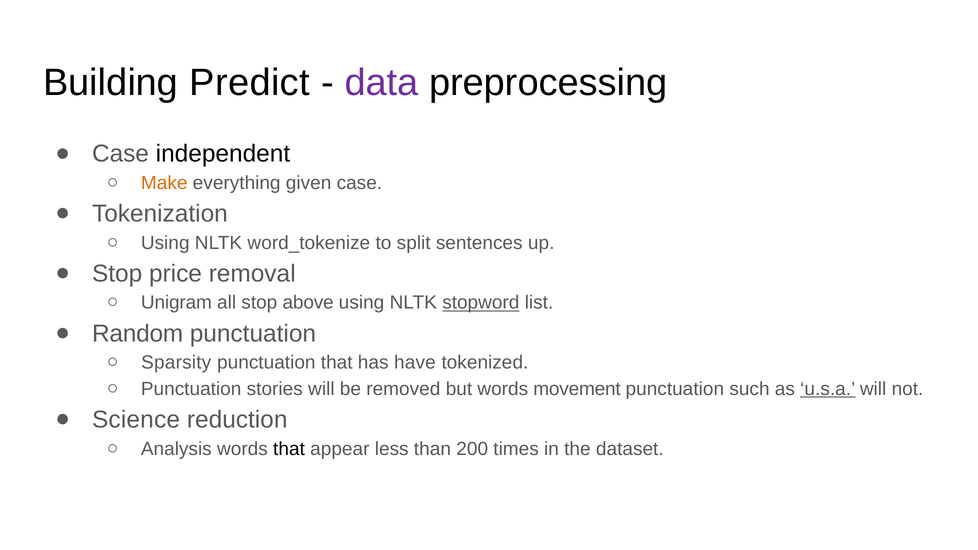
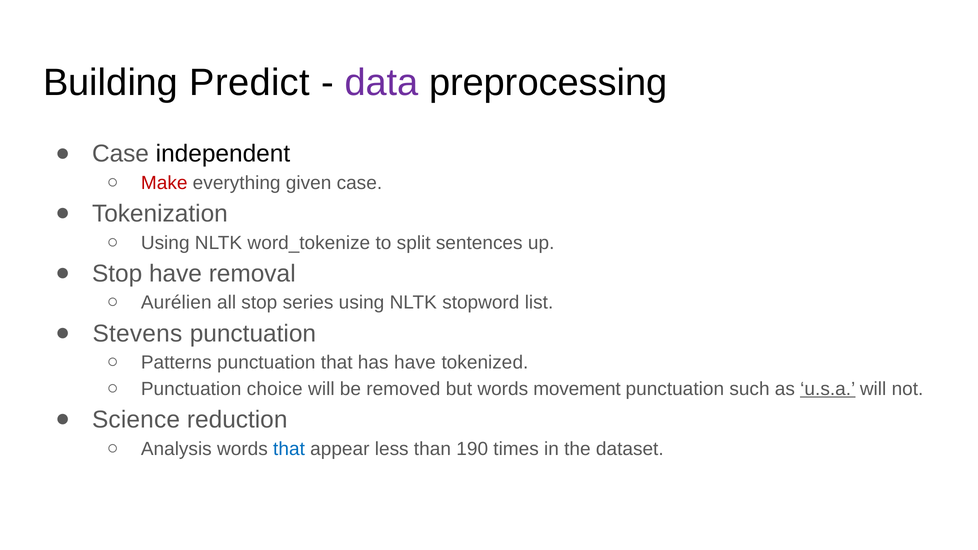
Make colour: orange -> red
Stop price: price -> have
Unigram: Unigram -> Aurélien
above: above -> series
stopword underline: present -> none
Random: Random -> Stevens
Sparsity: Sparsity -> Patterns
stories: stories -> choice
that at (289, 449) colour: black -> blue
200: 200 -> 190
